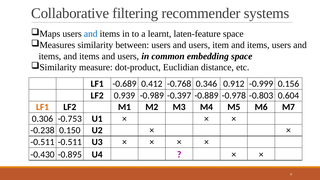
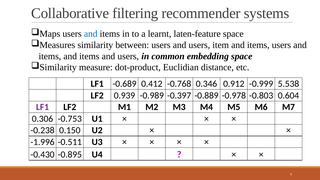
0.156: 0.156 -> 5.538
LF1 at (42, 107) colour: orange -> purple
-0.511 at (42, 142): -0.511 -> -1.996
